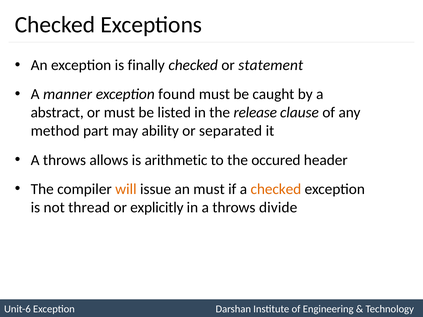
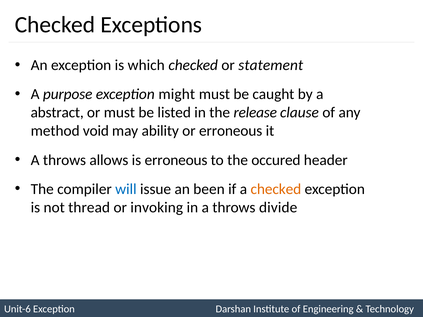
finally: finally -> which
manner: manner -> purpose
found: found -> might
part: part -> void
or separated: separated -> erroneous
is arithmetic: arithmetic -> erroneous
will colour: orange -> blue
an must: must -> been
explicitly: explicitly -> invoking
